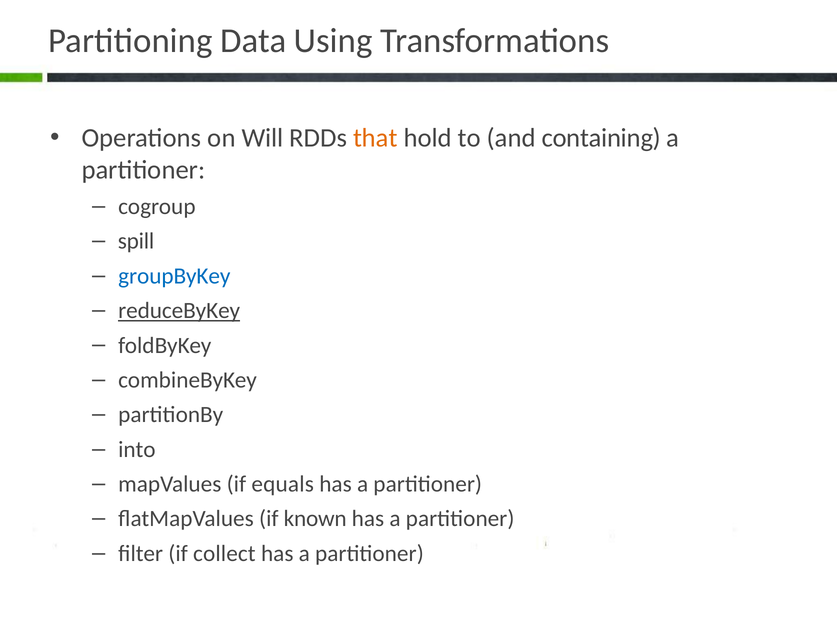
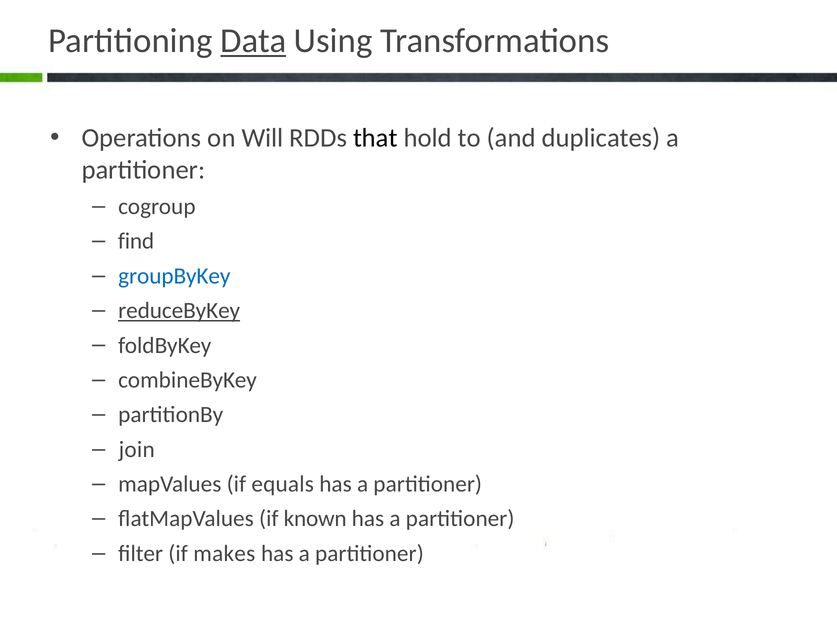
Data underline: none -> present
that colour: orange -> black
containing: containing -> duplicates
spill: spill -> find
into: into -> join
collect: collect -> makes
